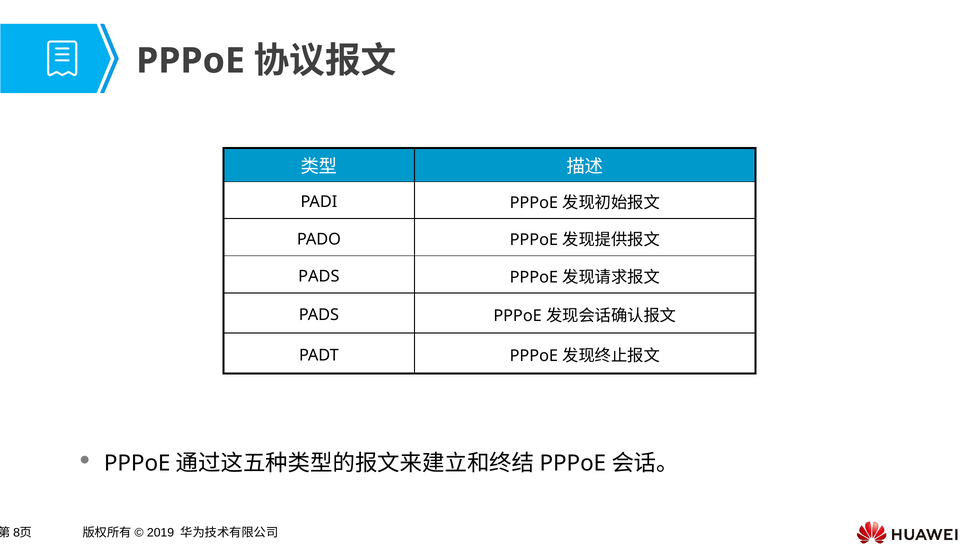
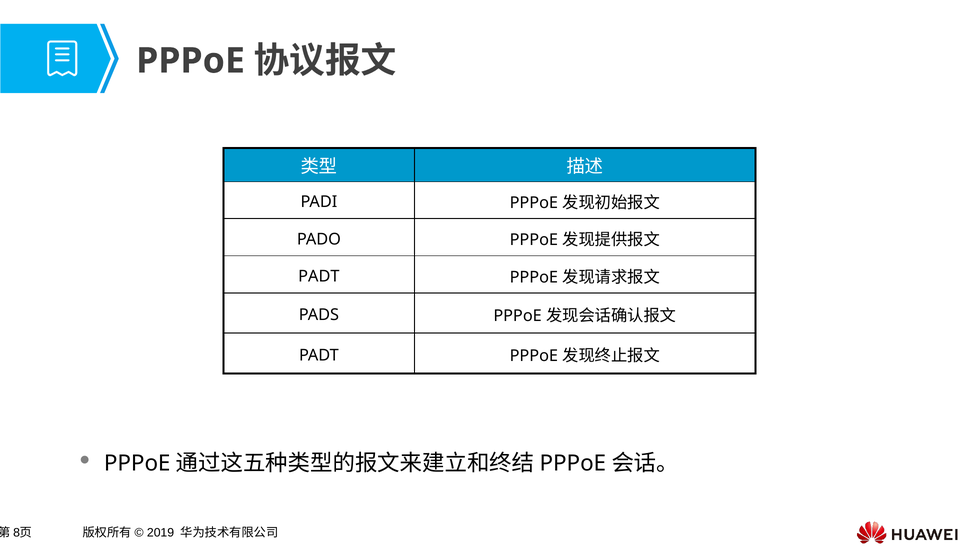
PADS at (319, 277): PADS -> PADT
